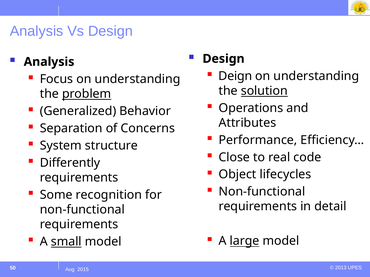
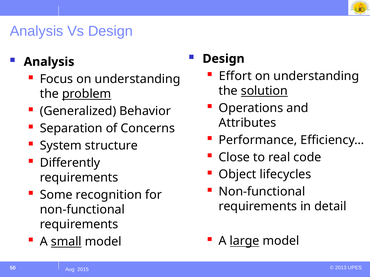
Deign: Deign -> Effort
